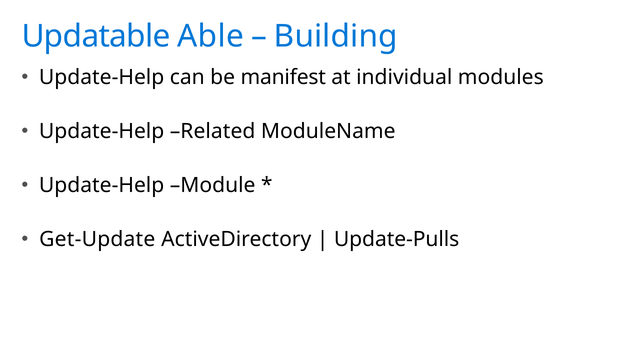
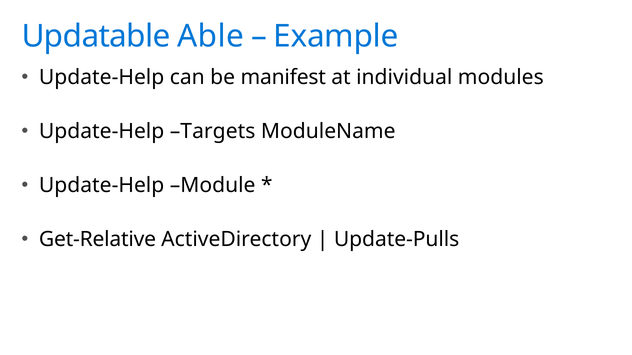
Building: Building -> Example
Related: Related -> Targets
Get-Update: Get-Update -> Get-Relative
